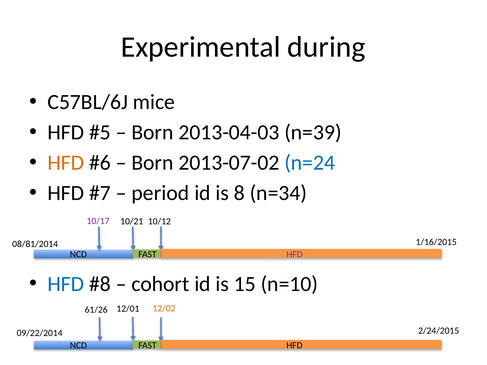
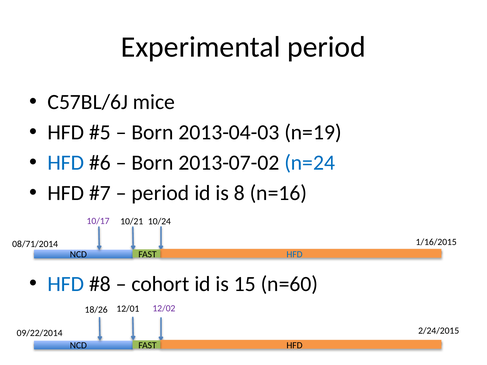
Experimental during: during -> period
n=39: n=39 -> n=19
HFD at (66, 163) colour: orange -> blue
n=34: n=34 -> n=16
10/12: 10/12 -> 10/24
08/81/2014: 08/81/2014 -> 08/71/2014
HFD at (294, 255) colour: purple -> blue
n=10: n=10 -> n=60
12/02 colour: orange -> purple
61/26: 61/26 -> 18/26
